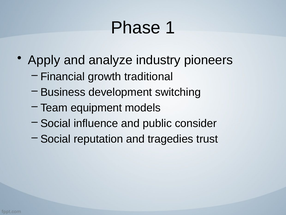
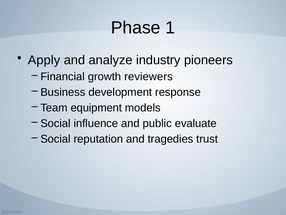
traditional: traditional -> reviewers
switching: switching -> response
consider: consider -> evaluate
